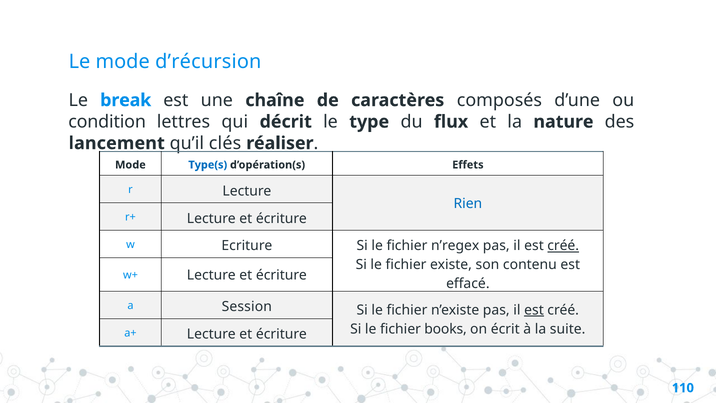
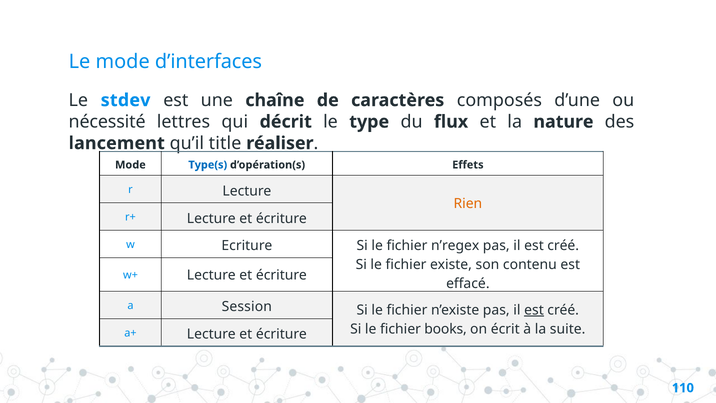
d’récursion: d’récursion -> d’interfaces
break: break -> stdev
condition: condition -> nécessité
clés: clés -> title
Rien colour: blue -> orange
créé at (563, 246) underline: present -> none
